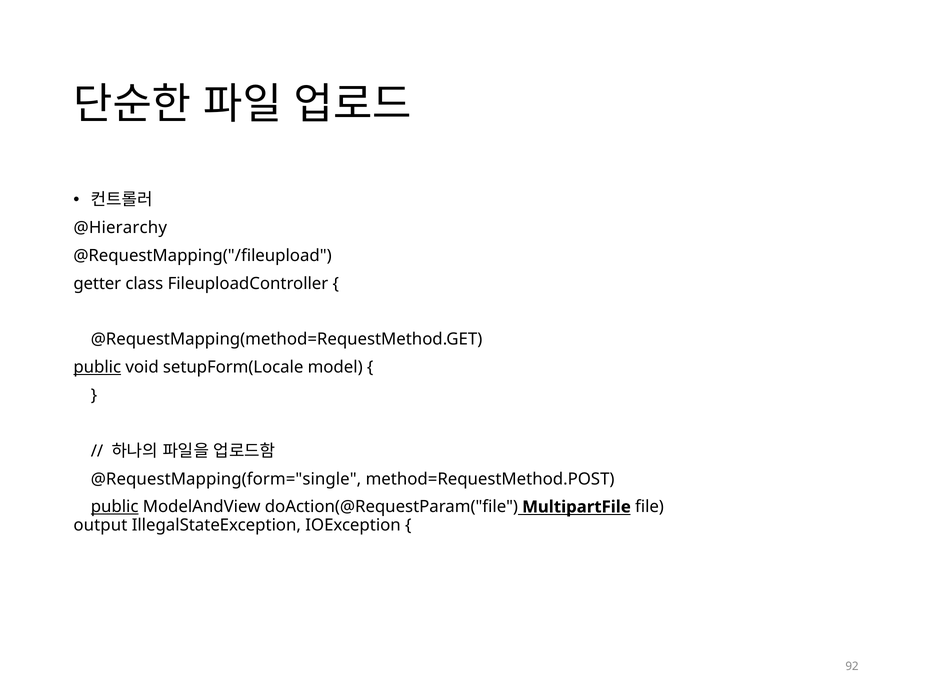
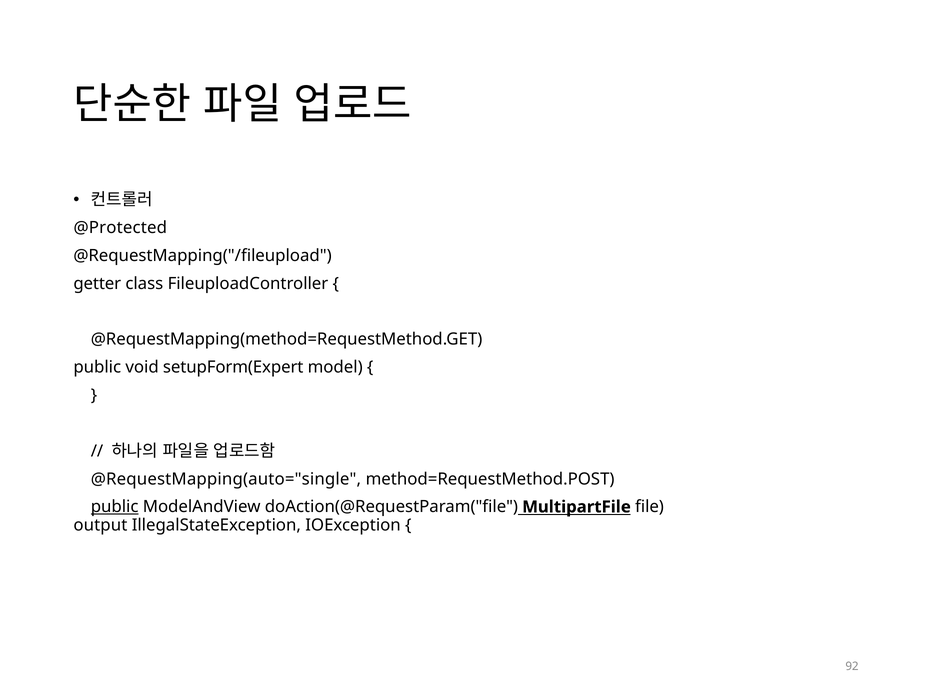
@Hierarchy: @Hierarchy -> @Protected
public at (97, 367) underline: present -> none
setupForm(Locale: setupForm(Locale -> setupForm(Expert
@RequestMapping(form="single: @RequestMapping(form="single -> @RequestMapping(auto="single
